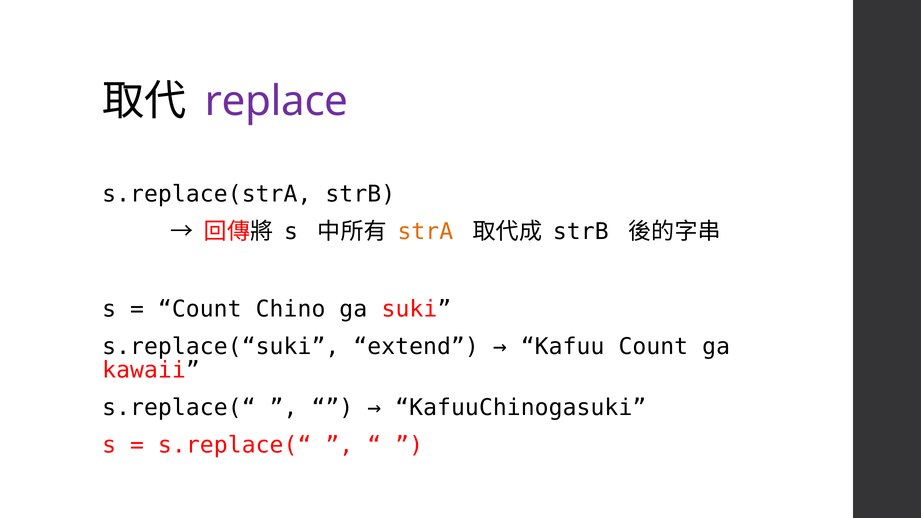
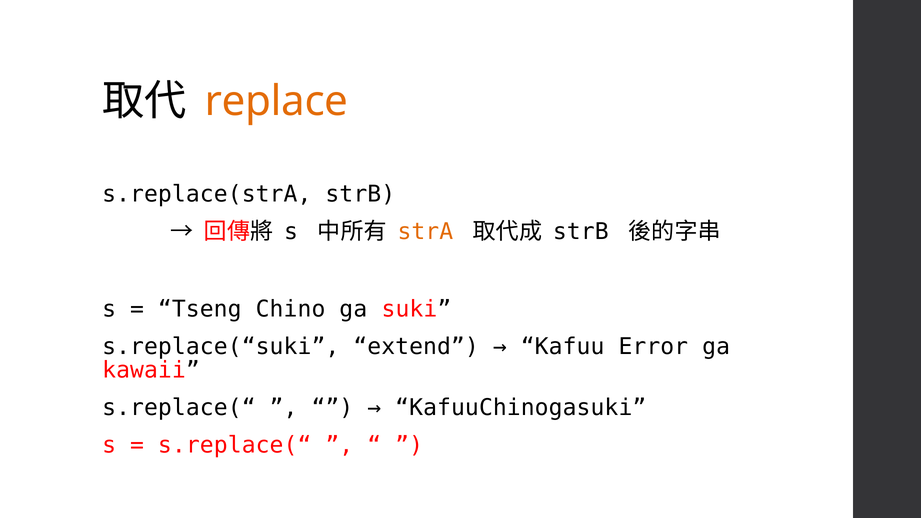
replace colour: purple -> orange
Count at (200, 309): Count -> Tseng
Kafuu Count: Count -> Error
